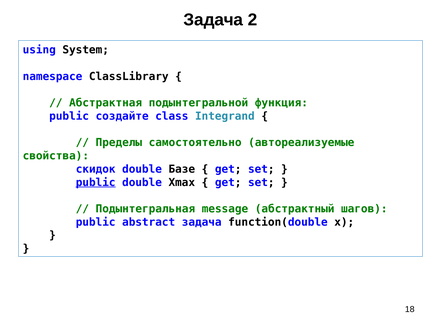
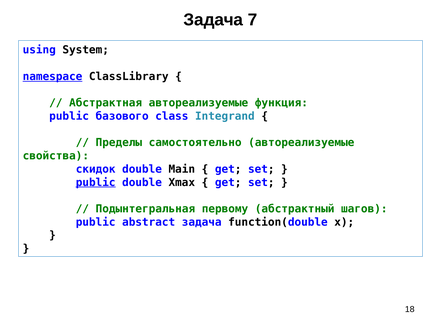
2: 2 -> 7
namespace underline: none -> present
Абстрактная подынтегральной: подынтегральной -> автореализуемые
создайте: создайте -> базового
Базе: Базе -> Main
message: message -> первому
